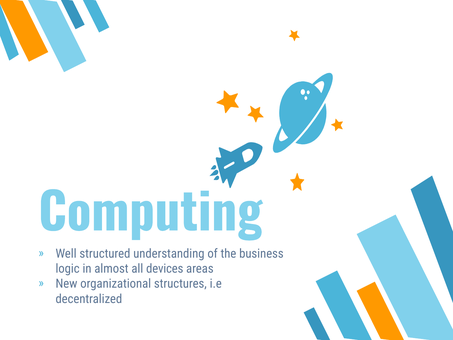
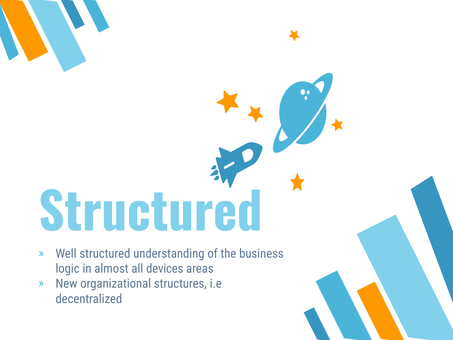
Computing at (150, 214): Computing -> Structured
